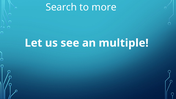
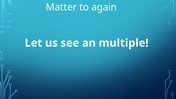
Search: Search -> Matter
more: more -> again
